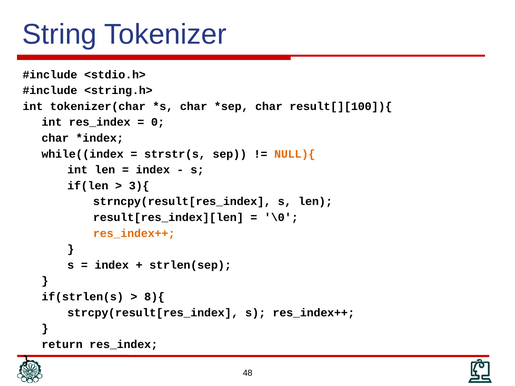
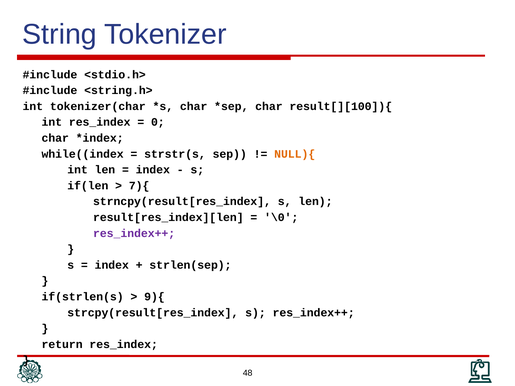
3){: 3){ -> 7){
res_index++ at (134, 233) colour: orange -> purple
8){: 8){ -> 9){
